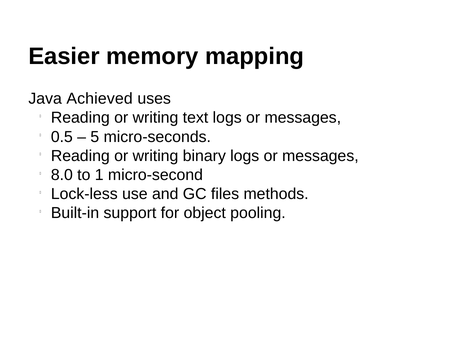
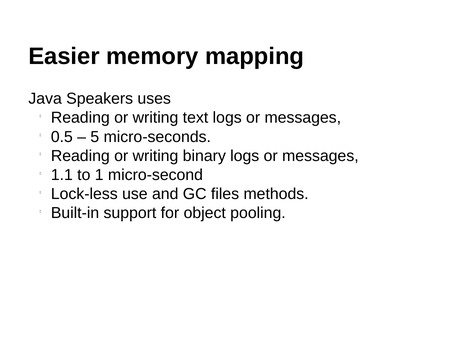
Achieved: Achieved -> Speakers
8.0: 8.0 -> 1.1
